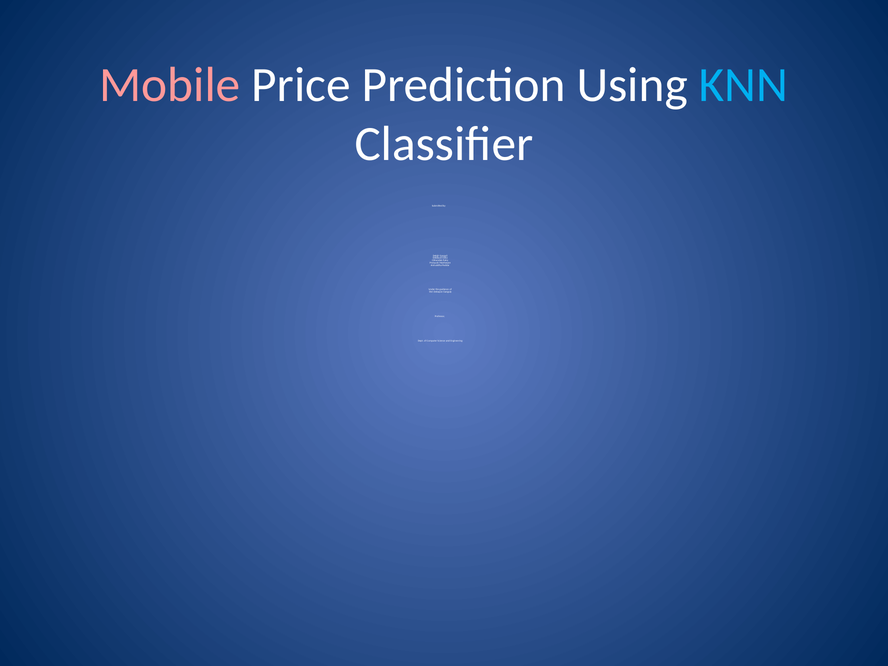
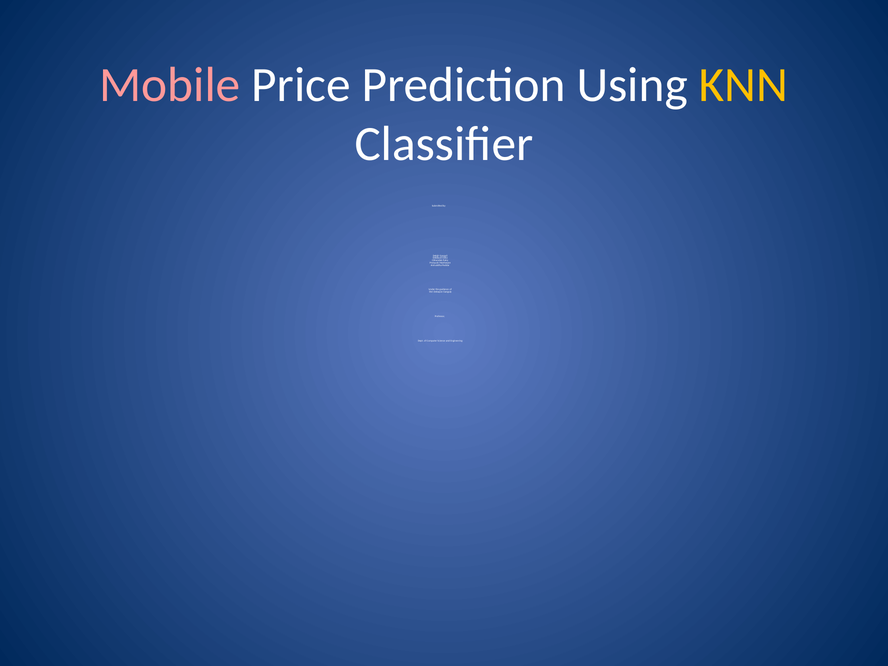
KNN colour: light blue -> yellow
